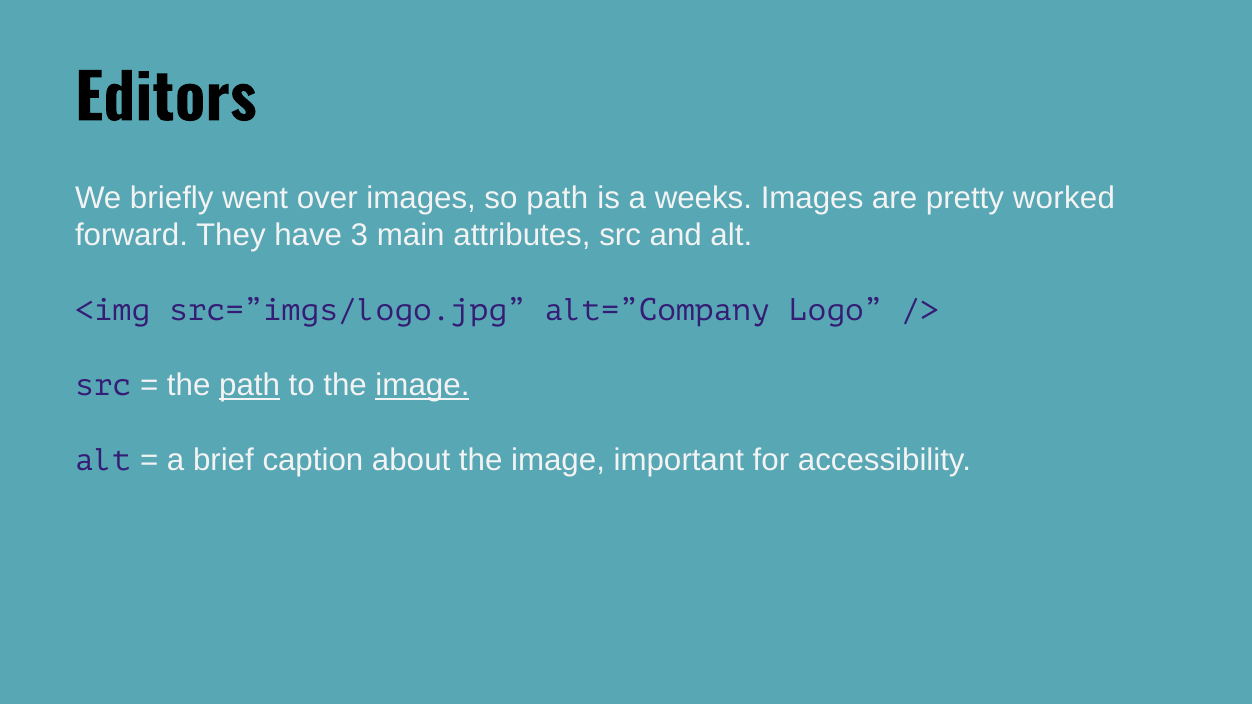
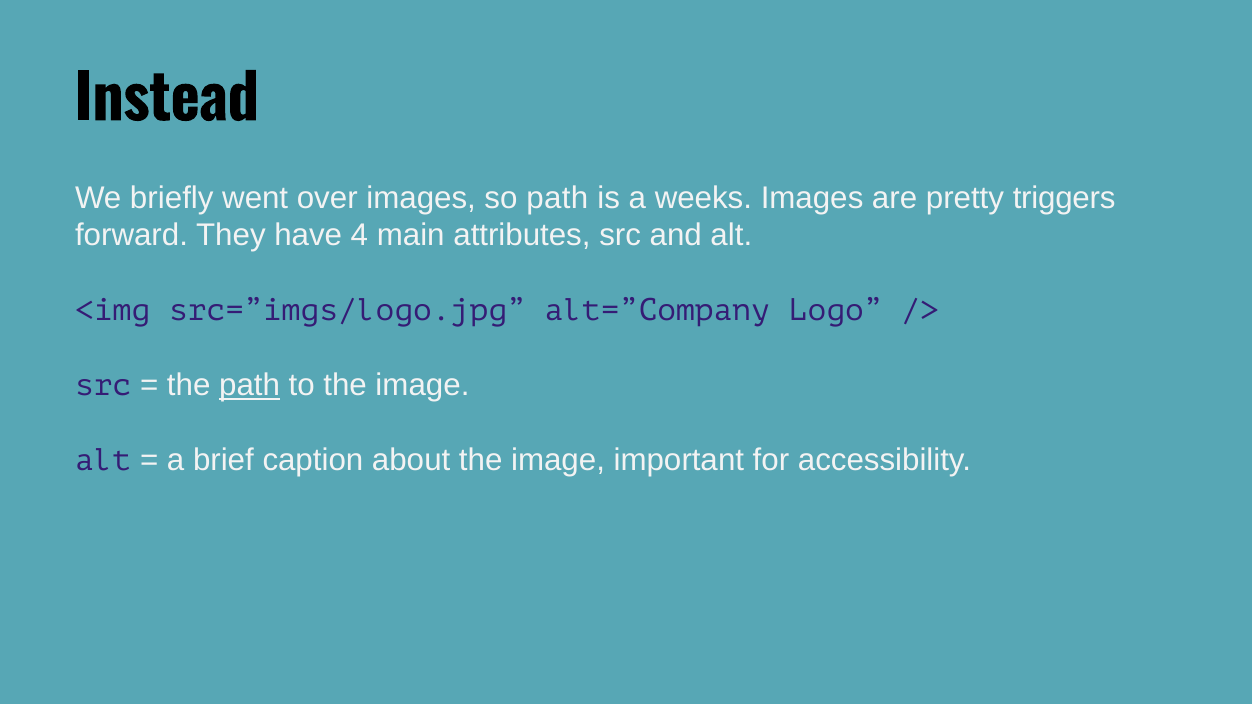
Editors: Editors -> Instead
worked: worked -> triggers
3: 3 -> 4
image at (422, 386) underline: present -> none
